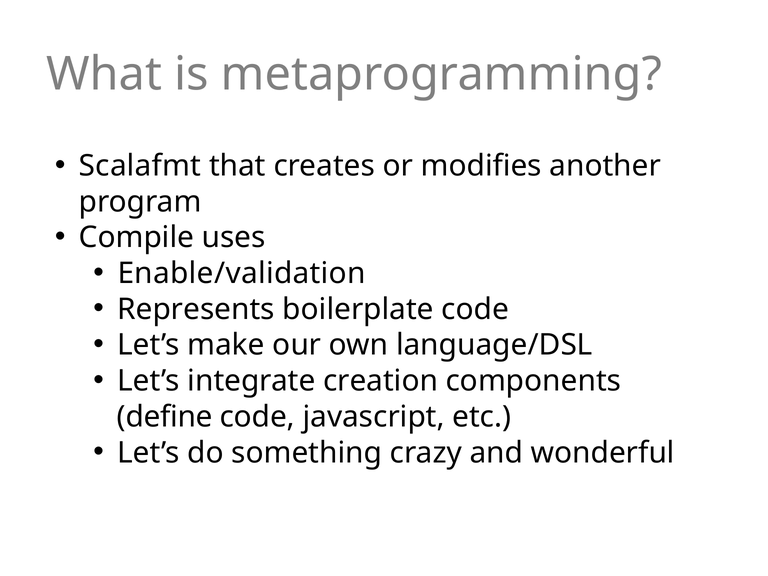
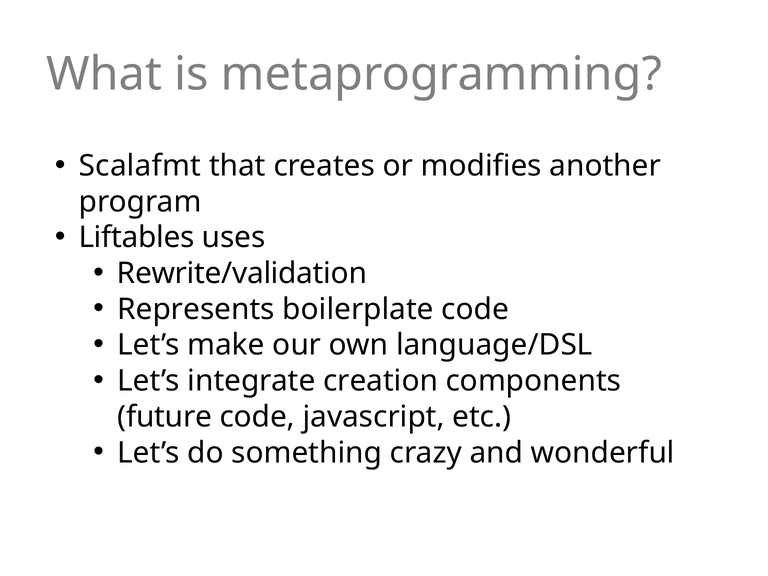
Compile: Compile -> Liftables
Enable/validation: Enable/validation -> Rewrite/validation
define: define -> future
